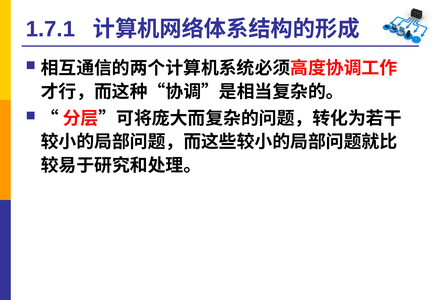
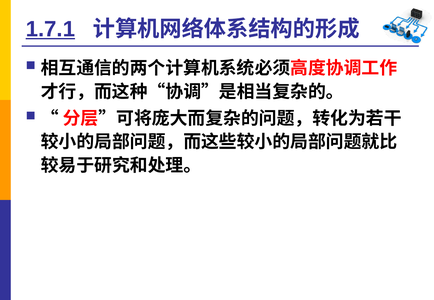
1.7.1 underline: none -> present
